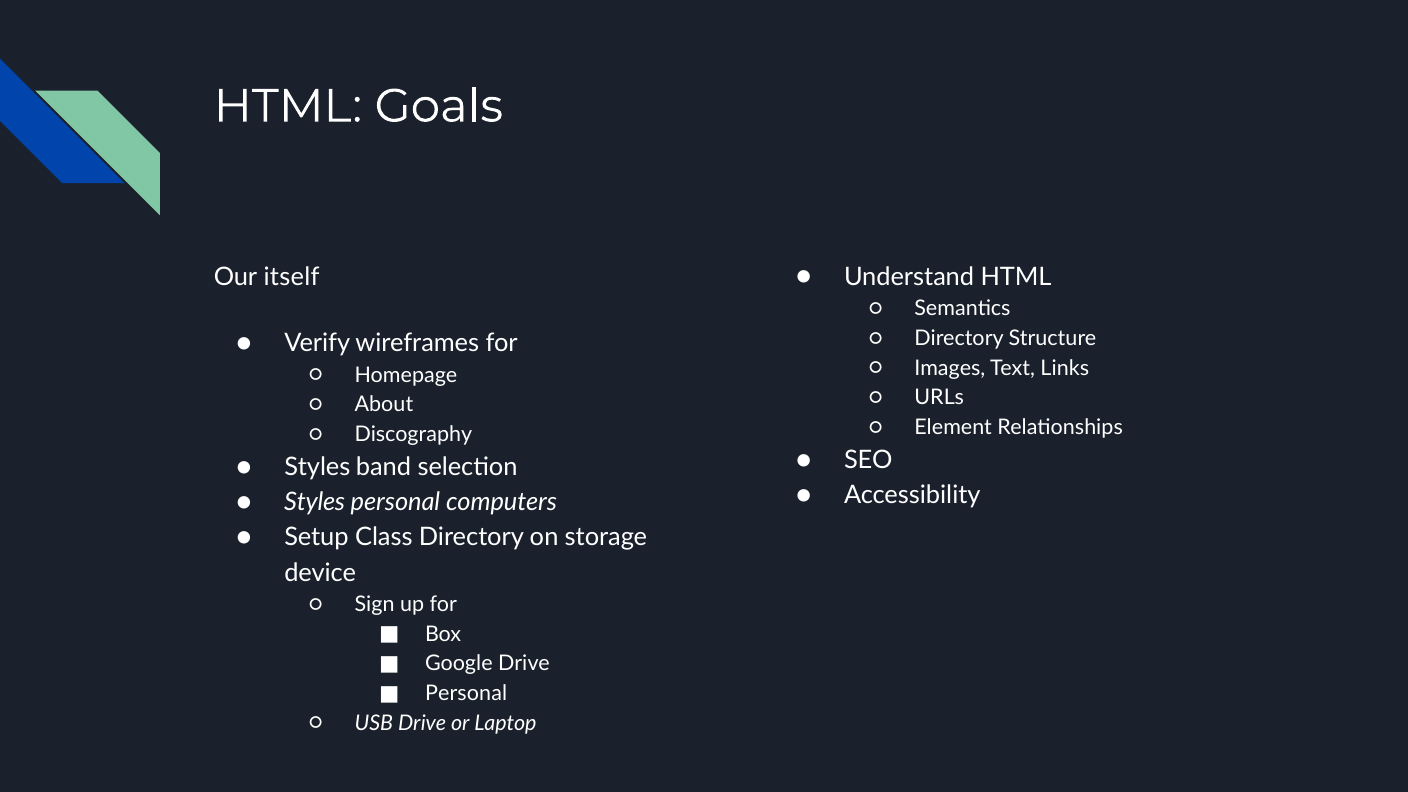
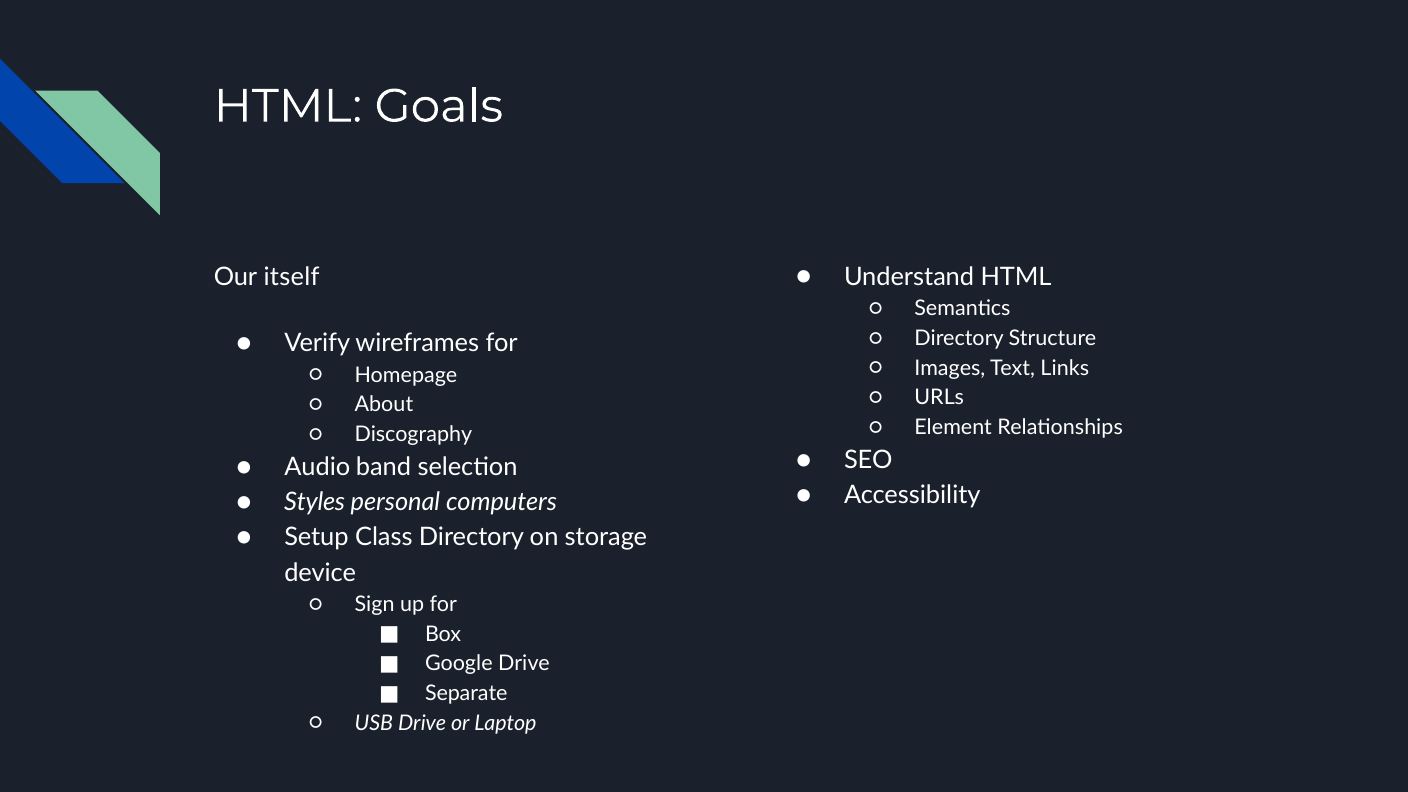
Styles at (317, 467): Styles -> Audio
Personal at (466, 693): Personal -> Separate
